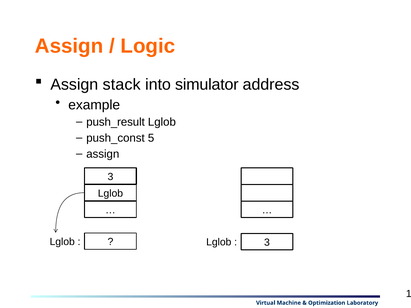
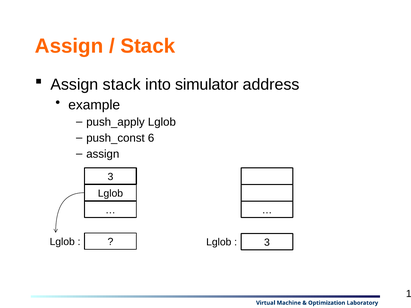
Logic at (148, 46): Logic -> Stack
push_result: push_result -> push_apply
5: 5 -> 6
